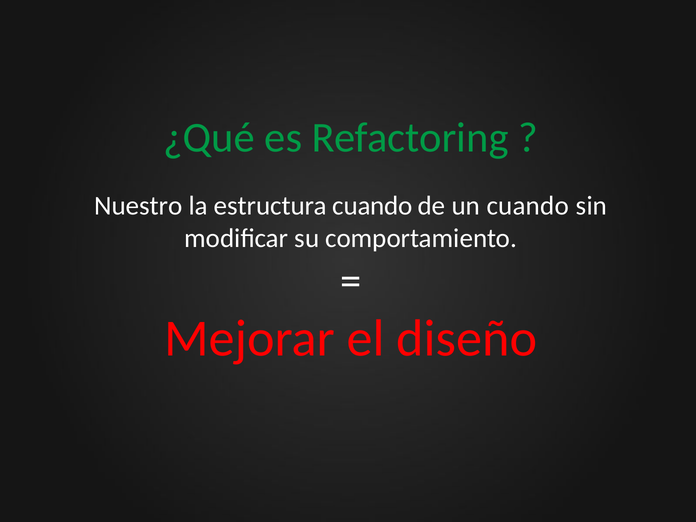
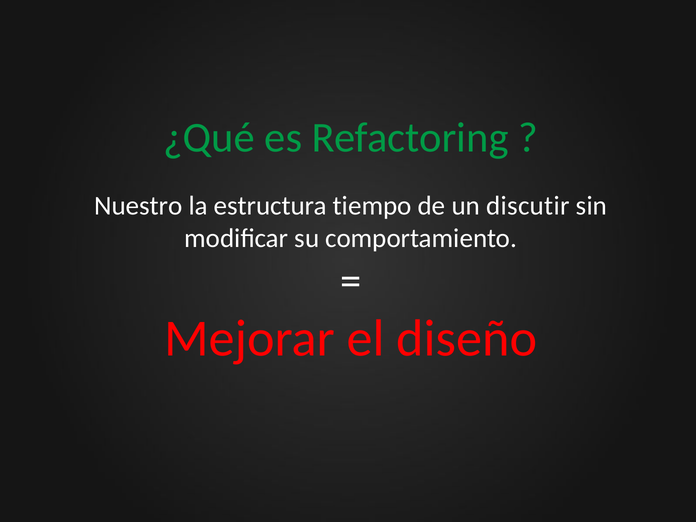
estructura cuando: cuando -> tiempo
un cuando: cuando -> discutir
